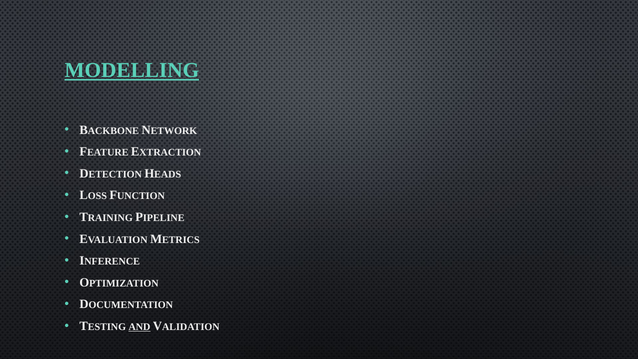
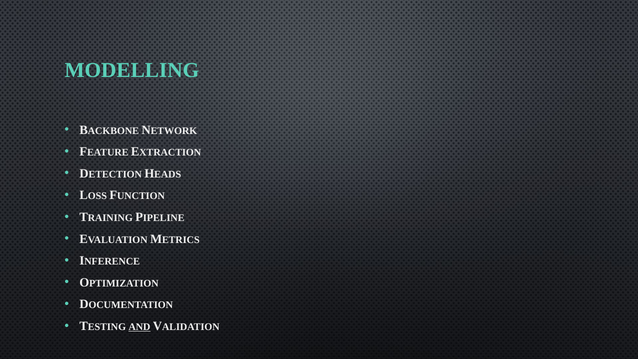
MODELLING underline: present -> none
